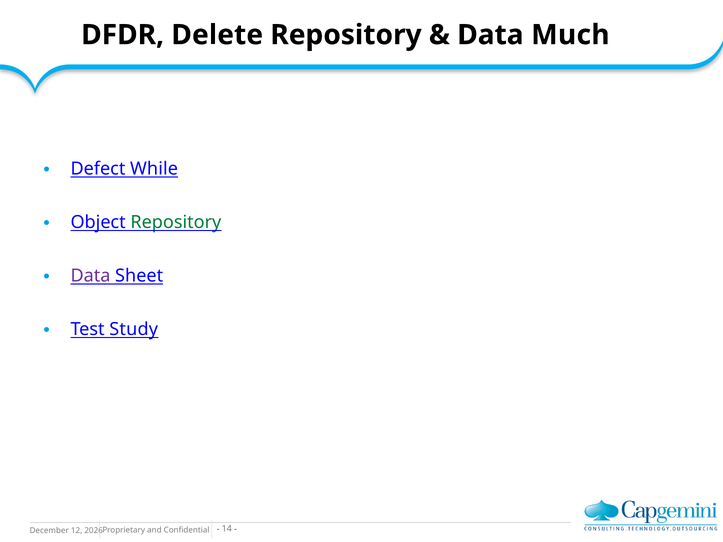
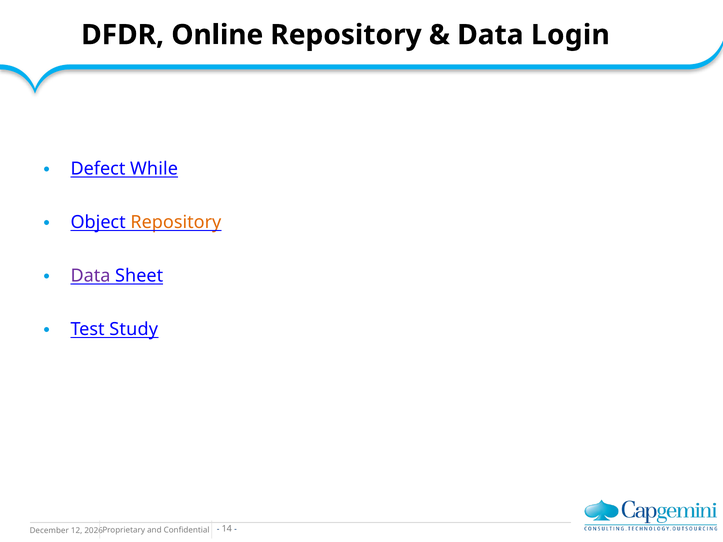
Delete: Delete -> Online
Much: Much -> Login
Repository at (176, 222) colour: green -> orange
